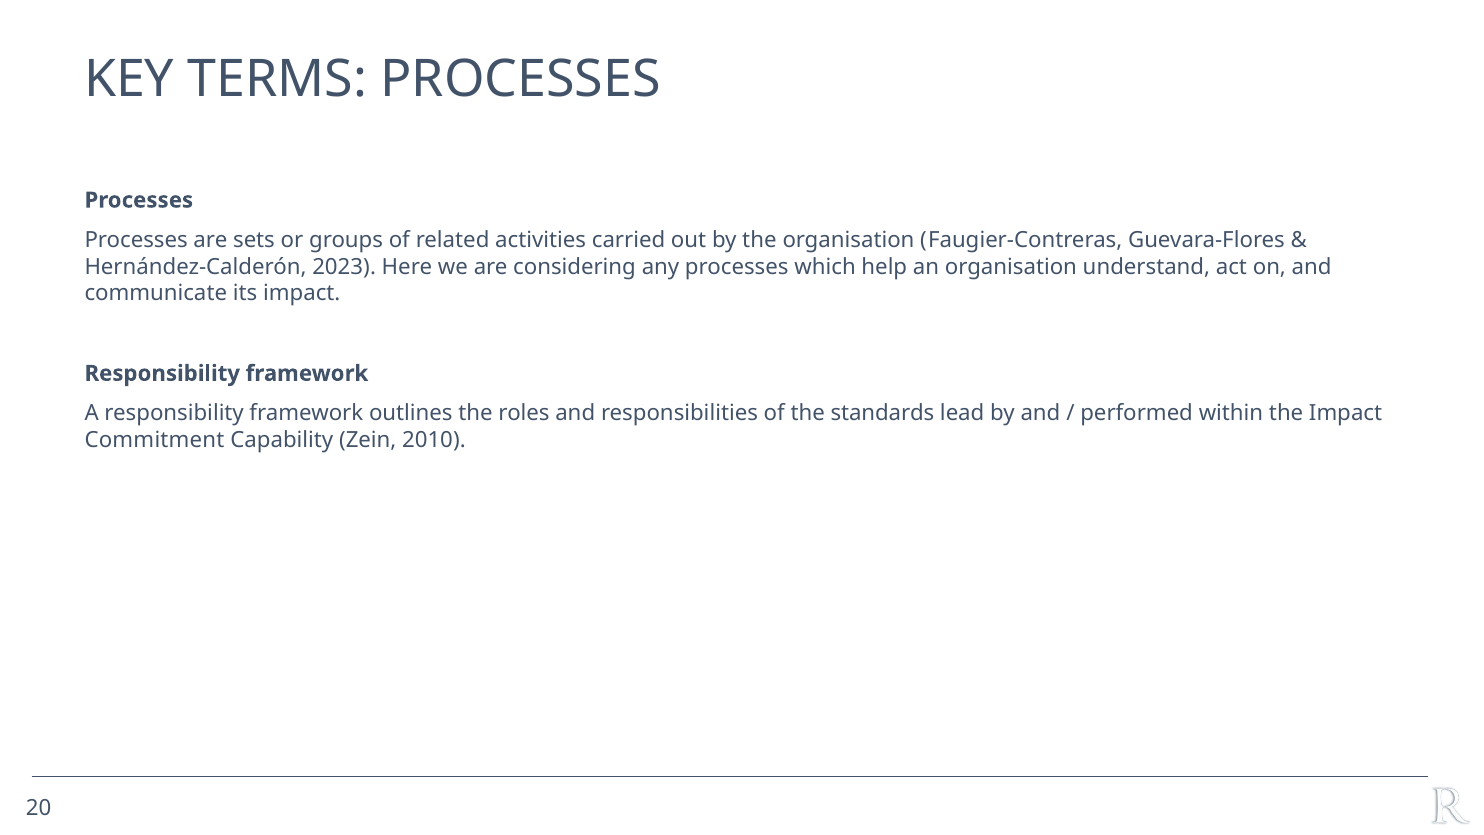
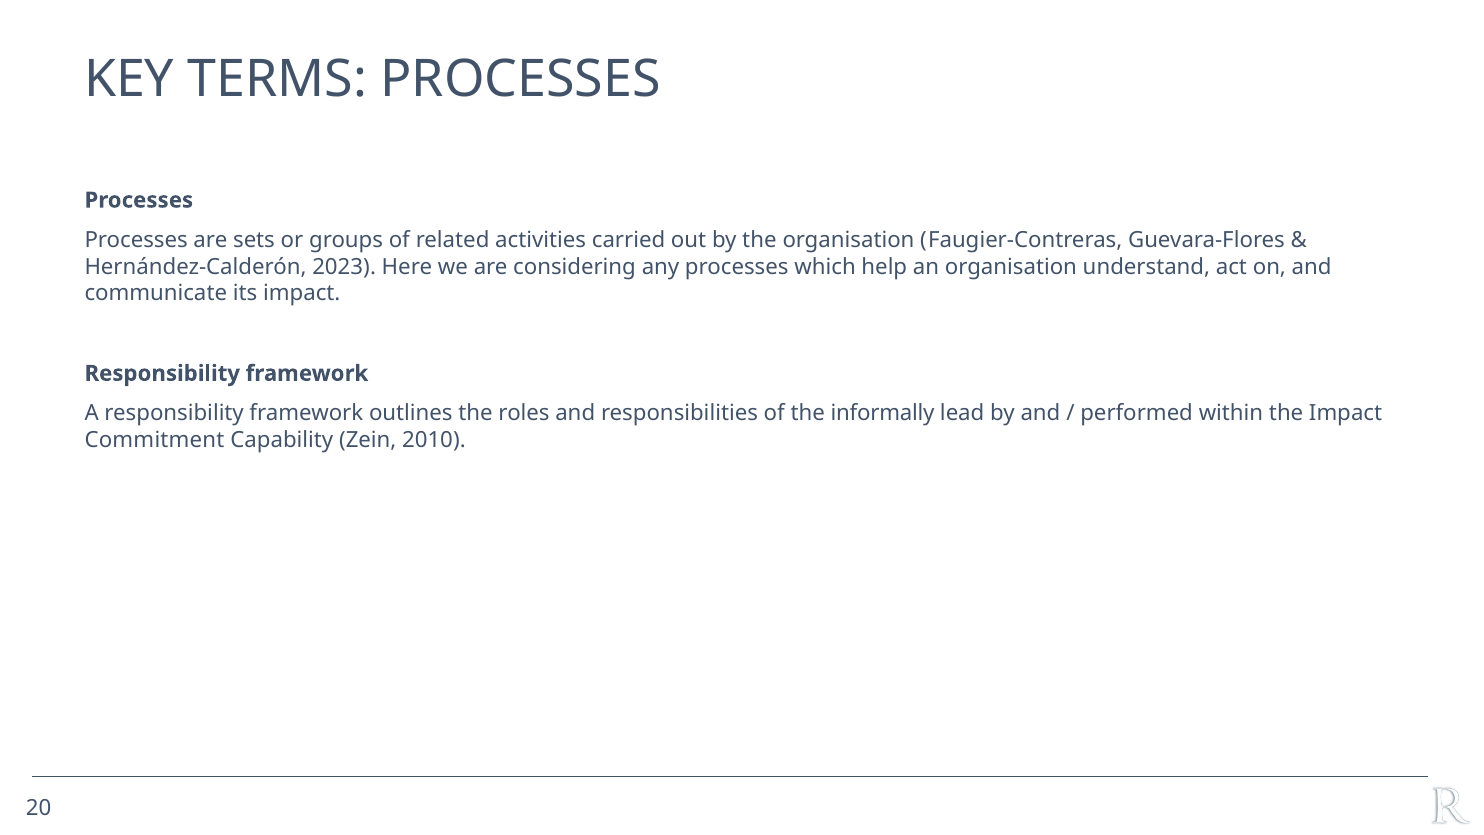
standards: standards -> informally
